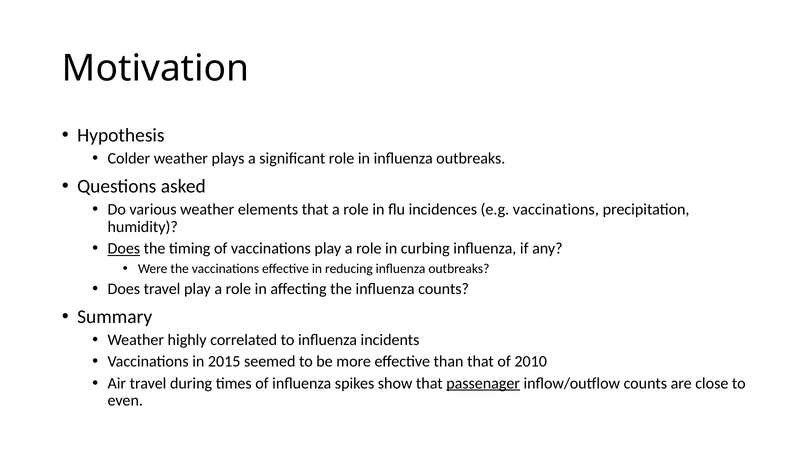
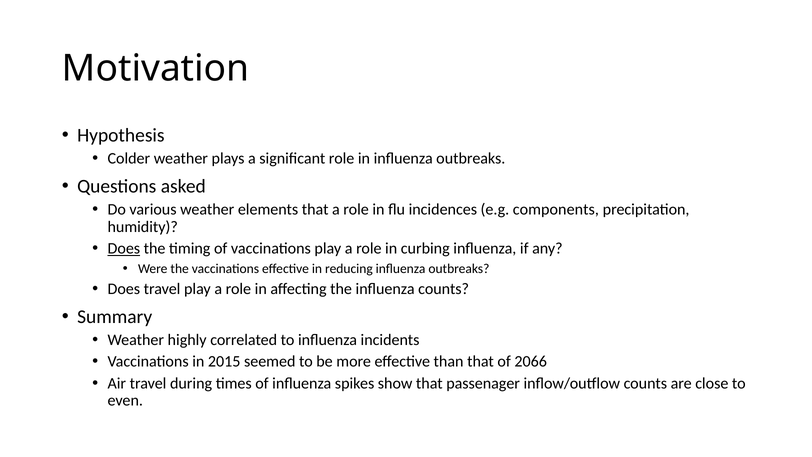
e.g vaccinations: vaccinations -> components
2010: 2010 -> 2066
passenager underline: present -> none
